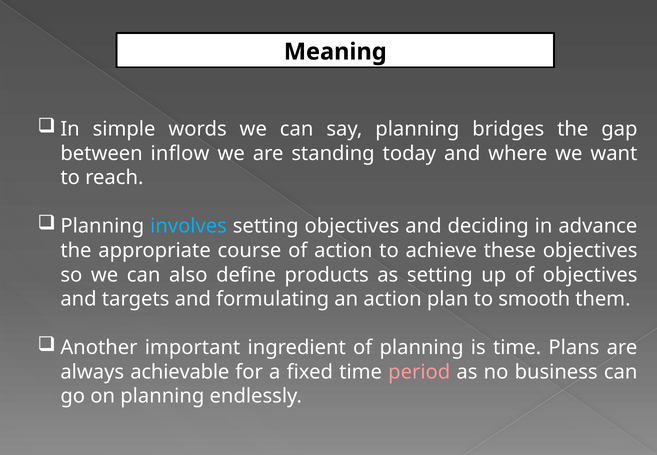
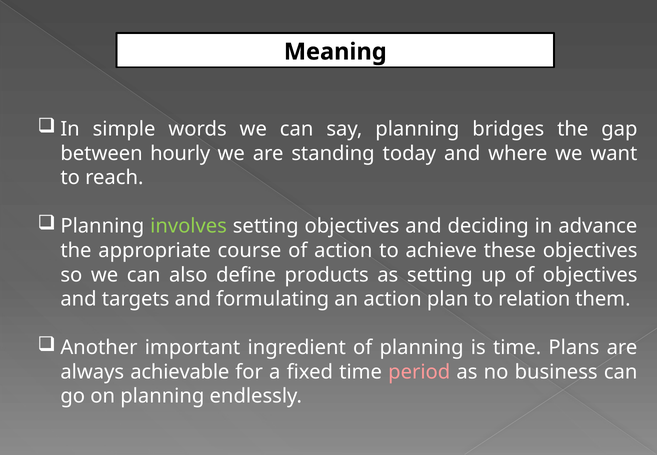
inflow: inflow -> hourly
involves colour: light blue -> light green
smooth: smooth -> relation
